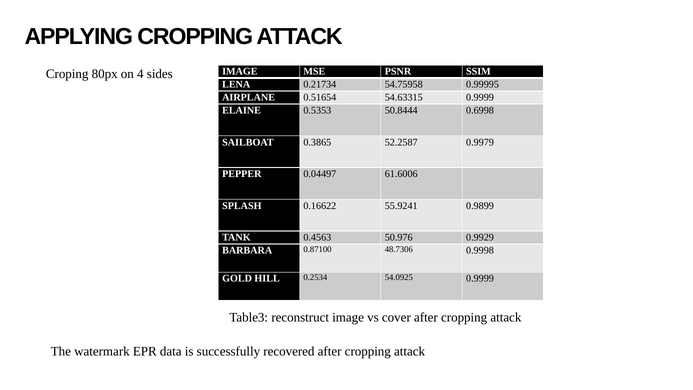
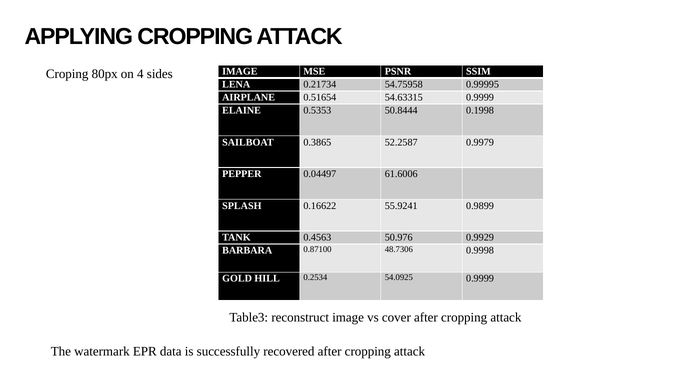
0.6998: 0.6998 -> 0.1998
